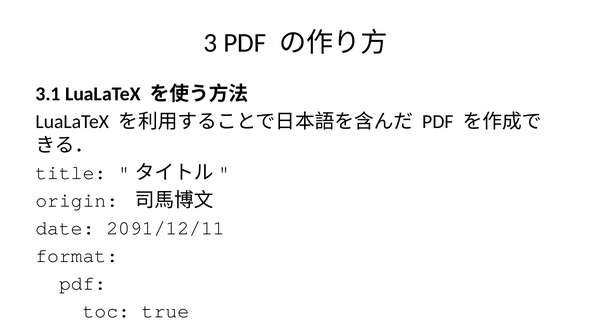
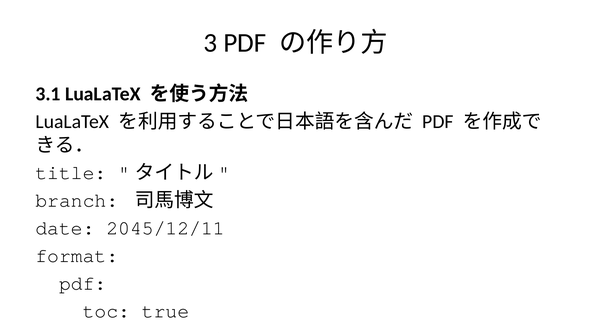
origin: origin -> branch
2091/12/11: 2091/12/11 -> 2045/12/11
